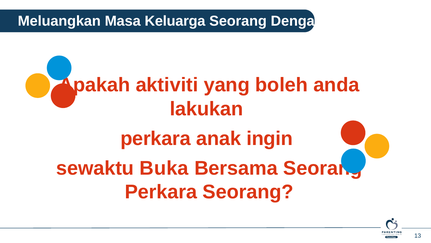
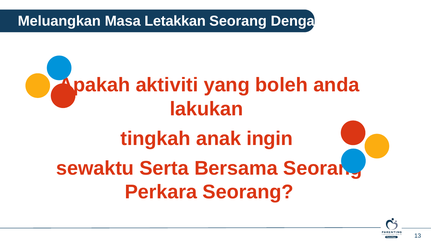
Keluarga: Keluarga -> Letakkan
perkara at (156, 138): perkara -> tingkah
Buka: Buka -> Serta
